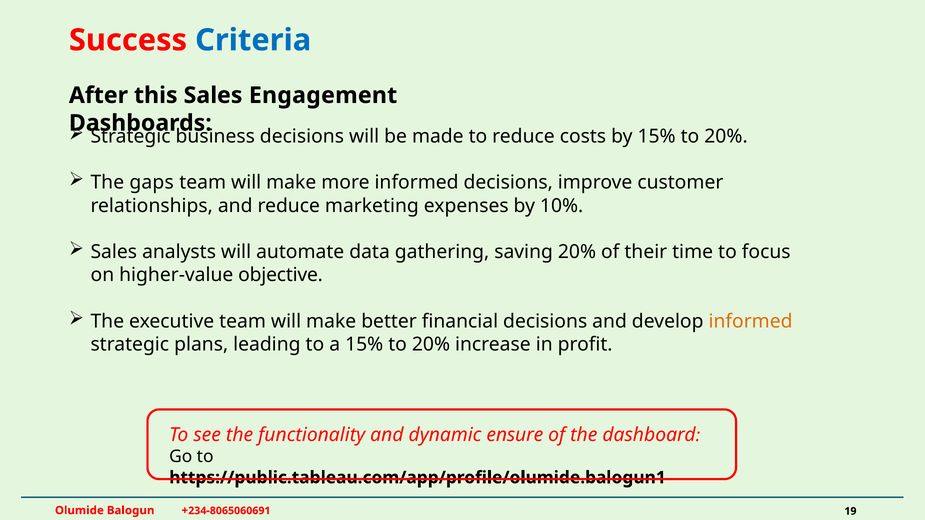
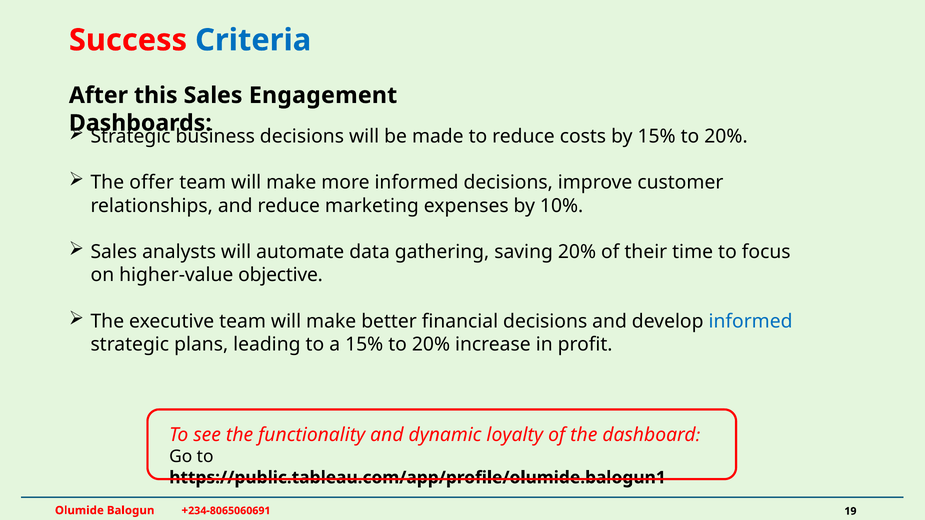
gaps: gaps -> offer
informed at (751, 322) colour: orange -> blue
ensure: ensure -> loyalty
